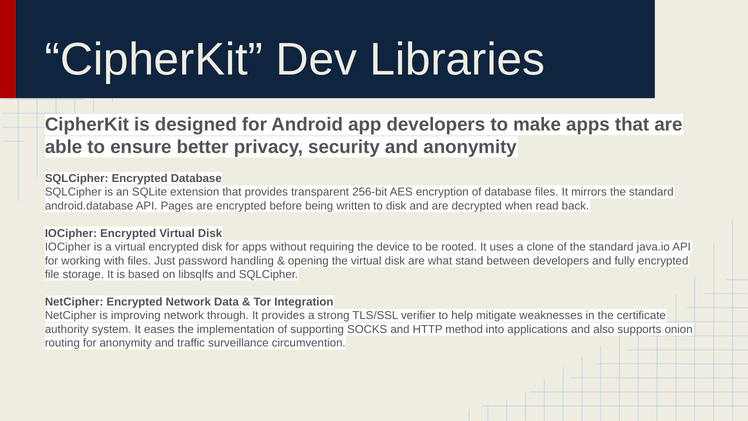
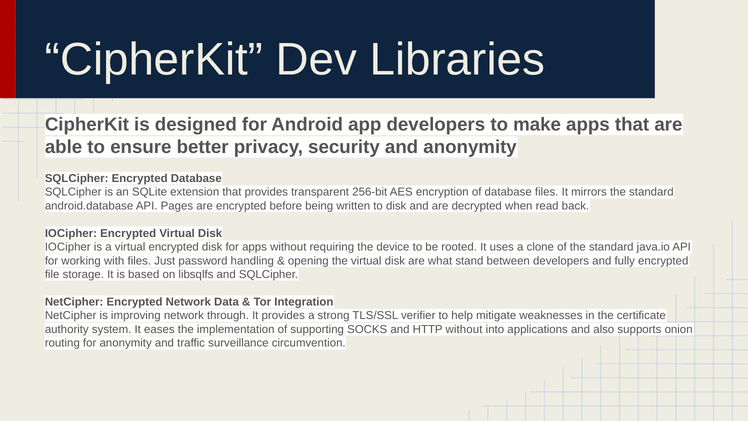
HTTP method: method -> without
